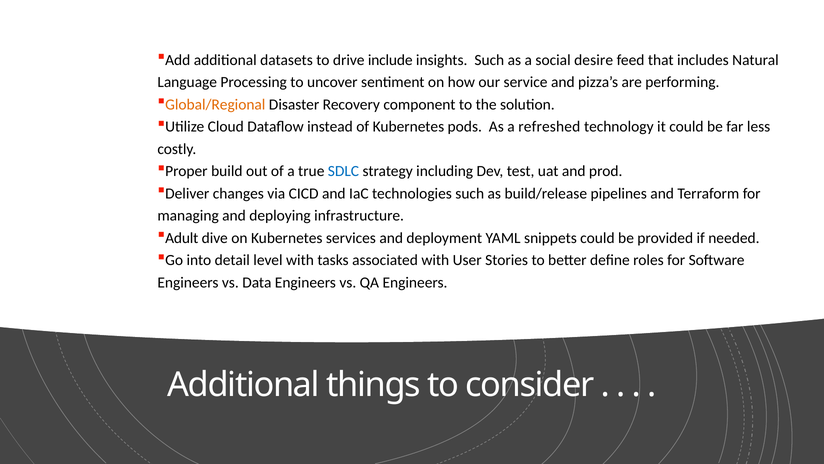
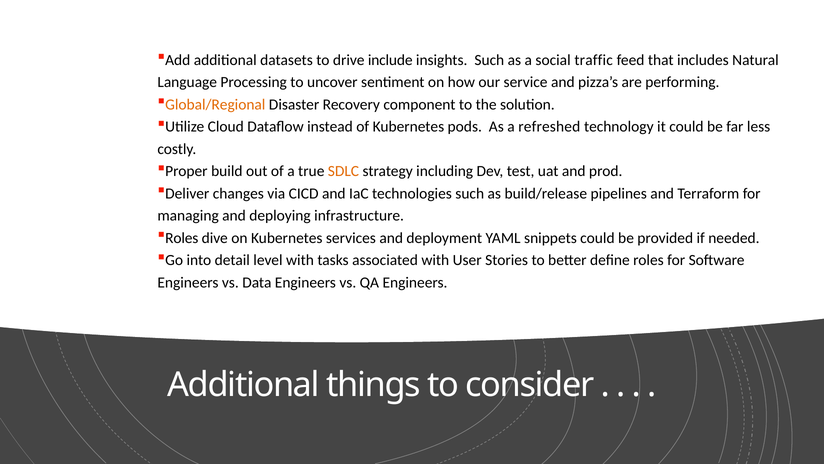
desire: desire -> traffic
SDLC colour: blue -> orange
Adult at (182, 238): Adult -> Roles
